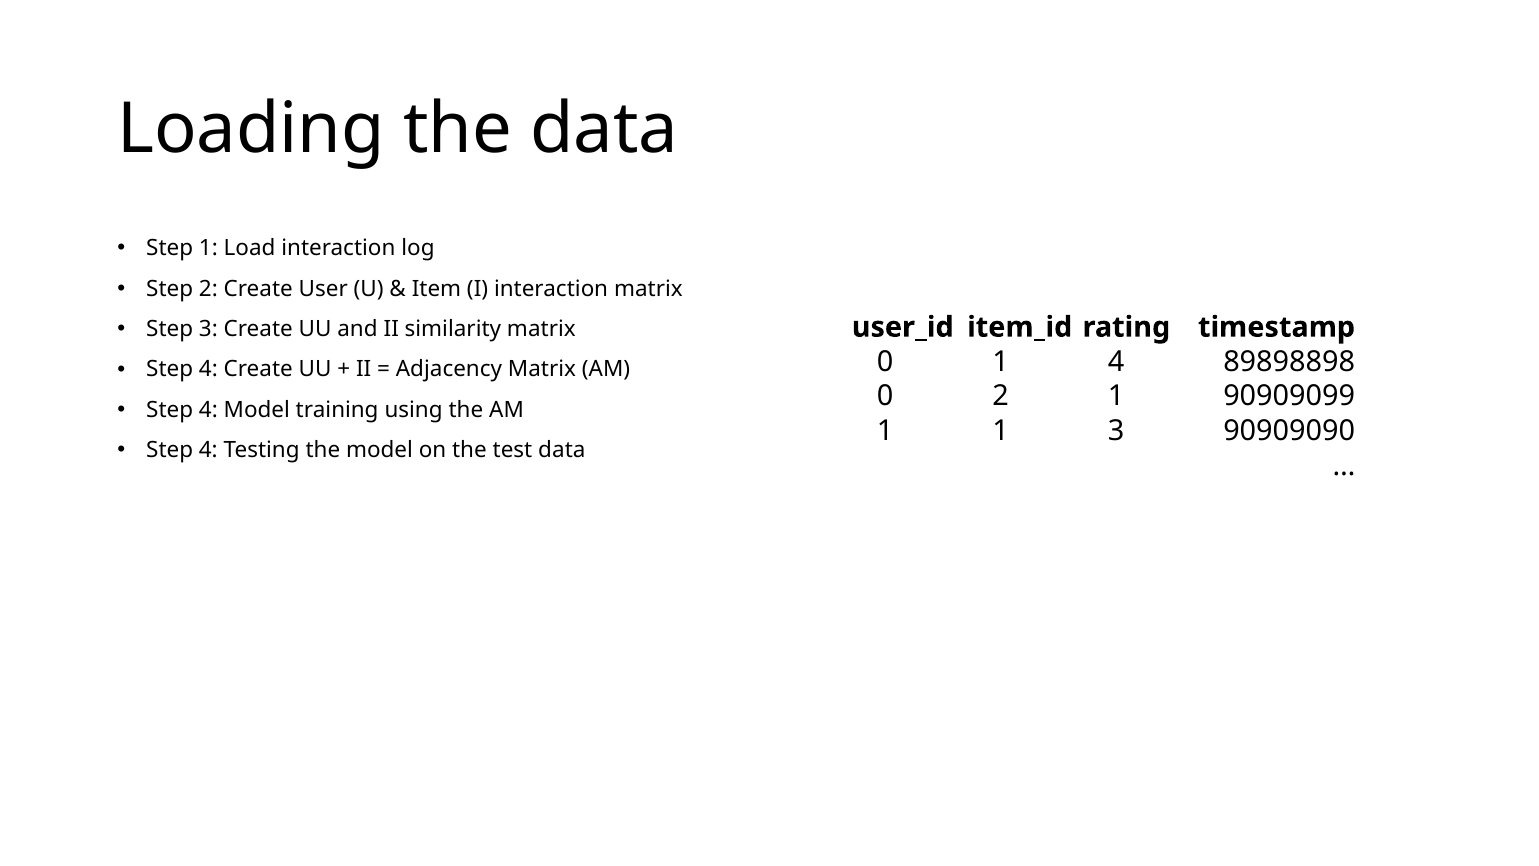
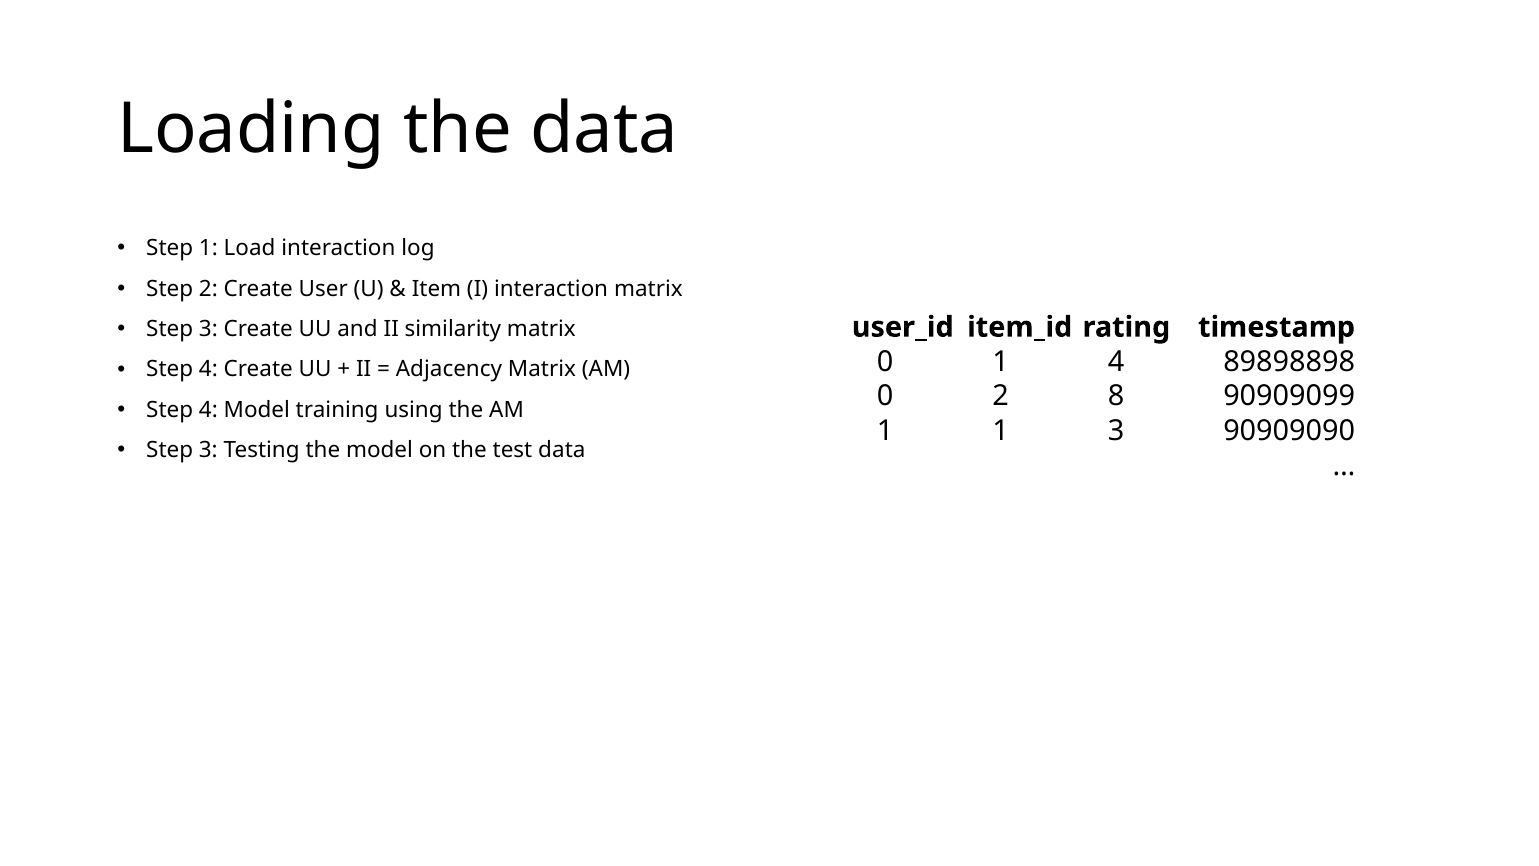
2 1: 1 -> 8
4 at (208, 450): 4 -> 3
